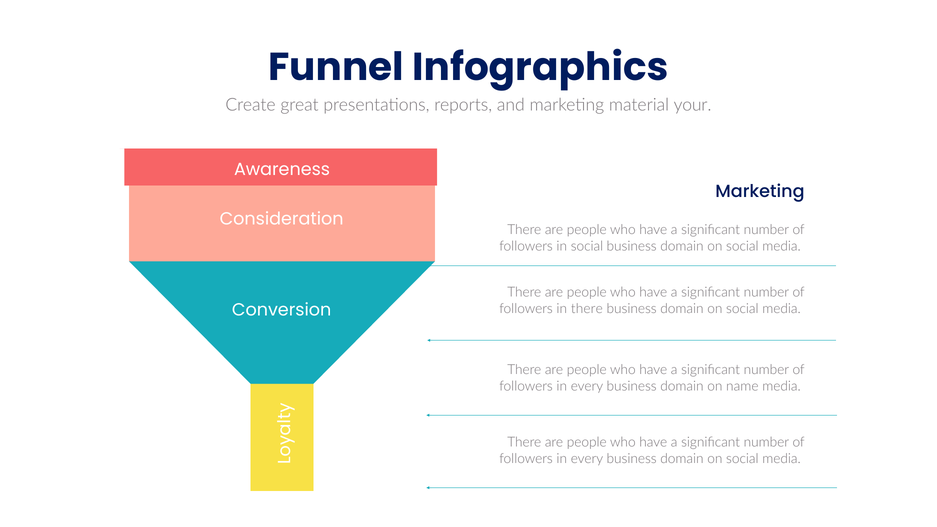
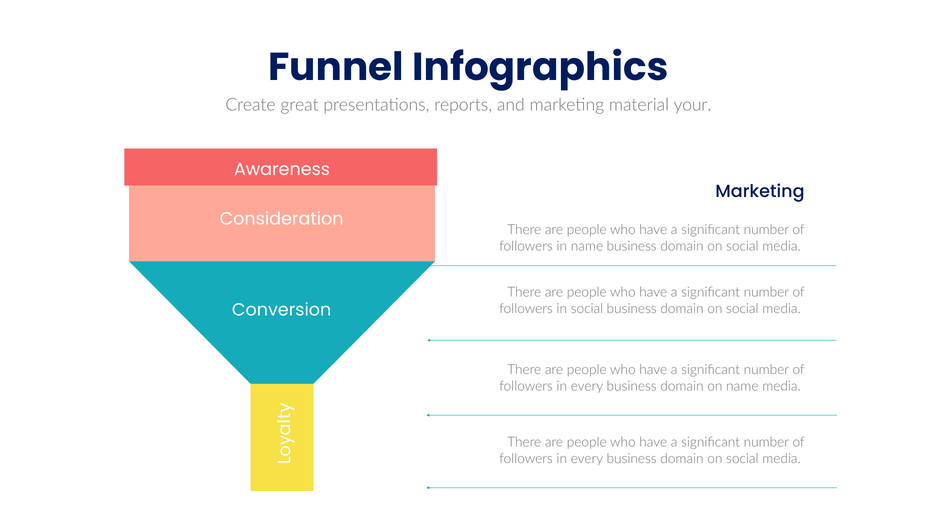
in social: social -> name
in there: there -> social
